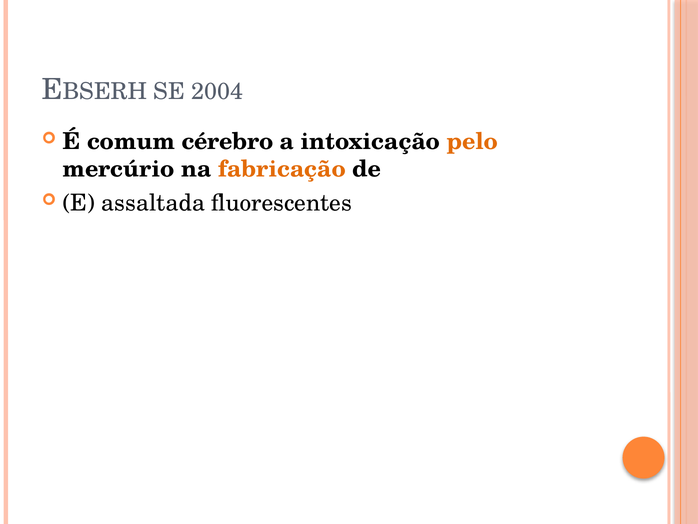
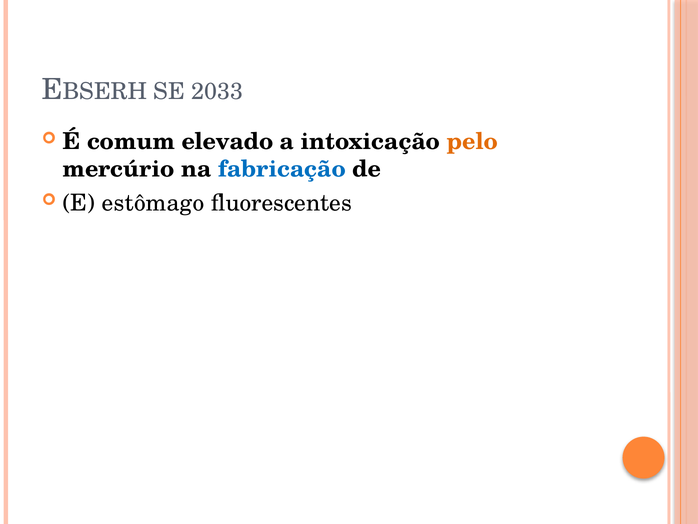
2004: 2004 -> 2033
cérebro: cérebro -> elevado
fabricação colour: orange -> blue
assaltada: assaltada -> estômago
